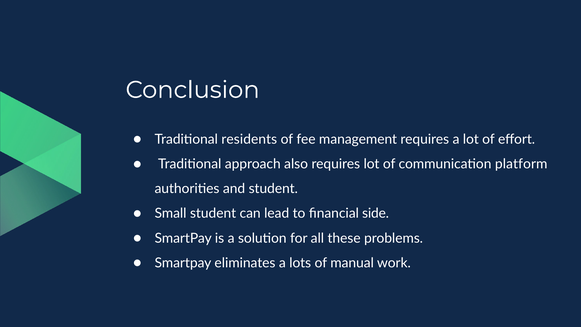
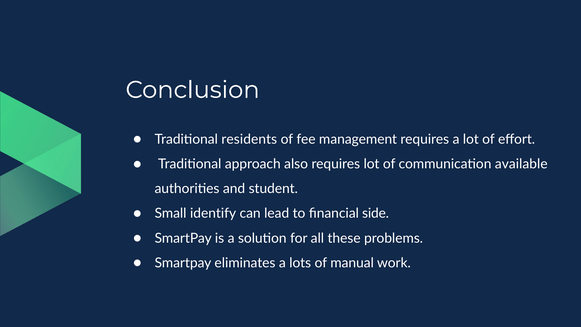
platform: platform -> available
Small student: student -> identify
